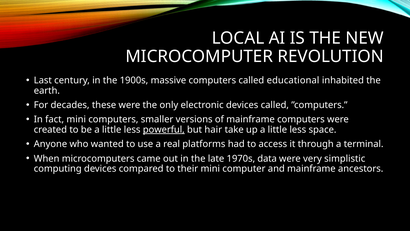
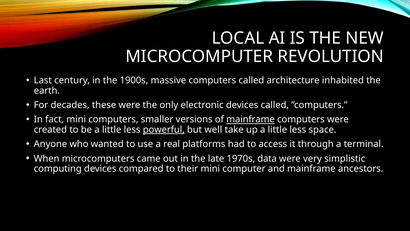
educational: educational -> architecture
mainframe at (251, 119) underline: none -> present
hair: hair -> well
